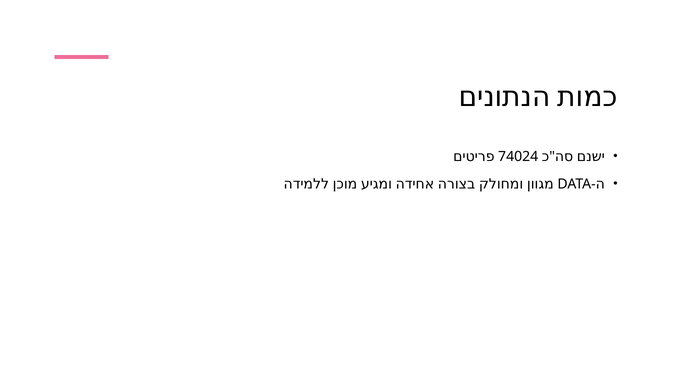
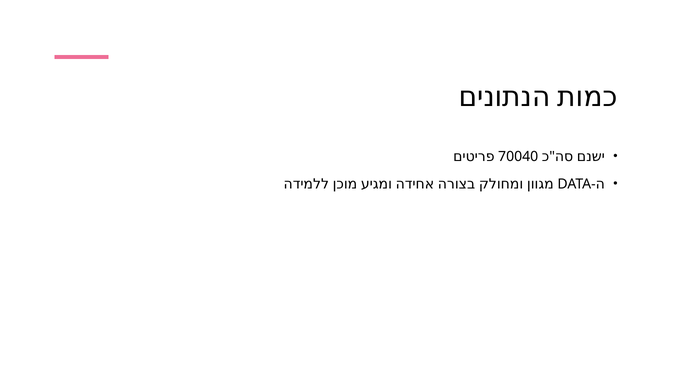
74024: 74024 -> 70040
